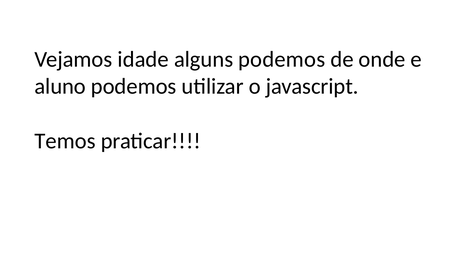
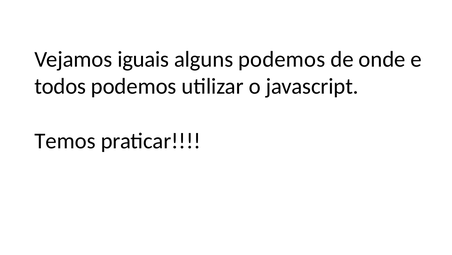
idade: idade -> iguais
aluno: aluno -> todos
